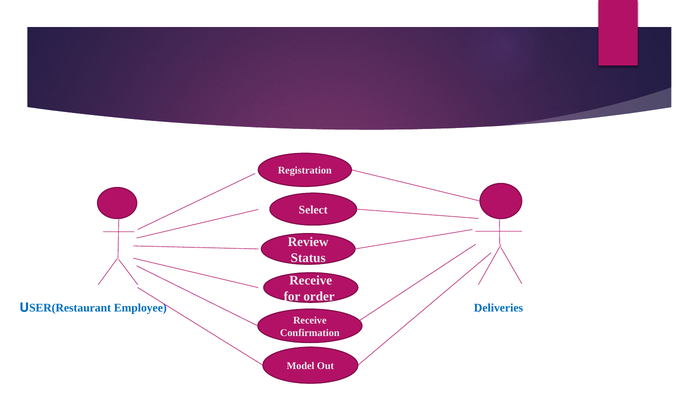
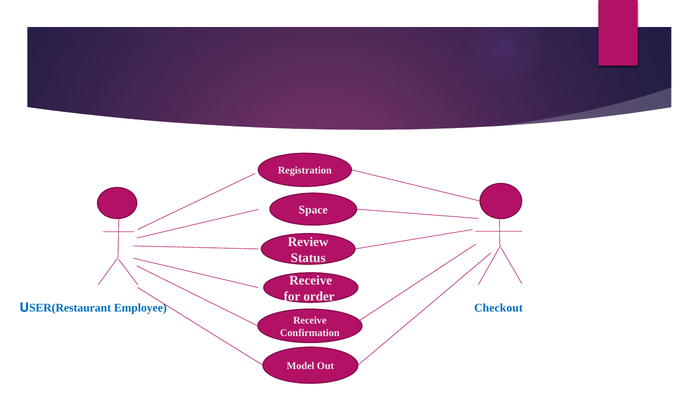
Select: Select -> Space
Deliveries: Deliveries -> Checkout
